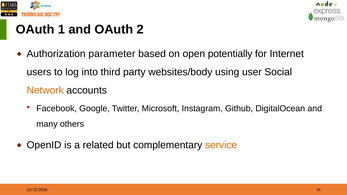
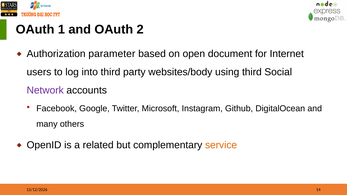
potentially: potentially -> document
using user: user -> third
Network colour: orange -> purple
